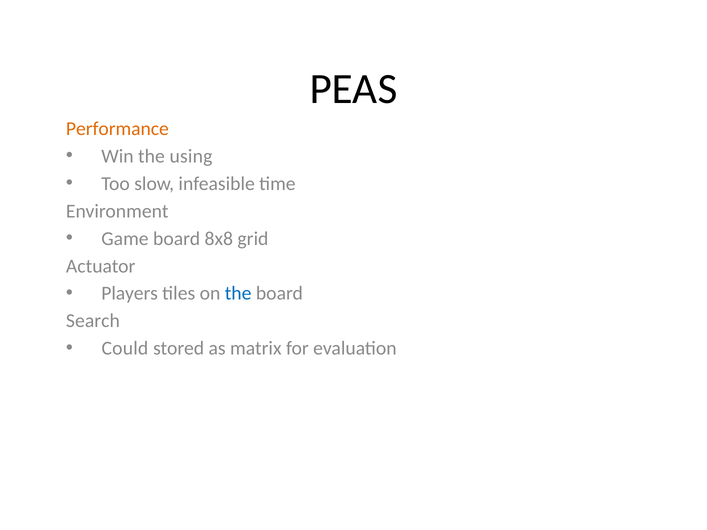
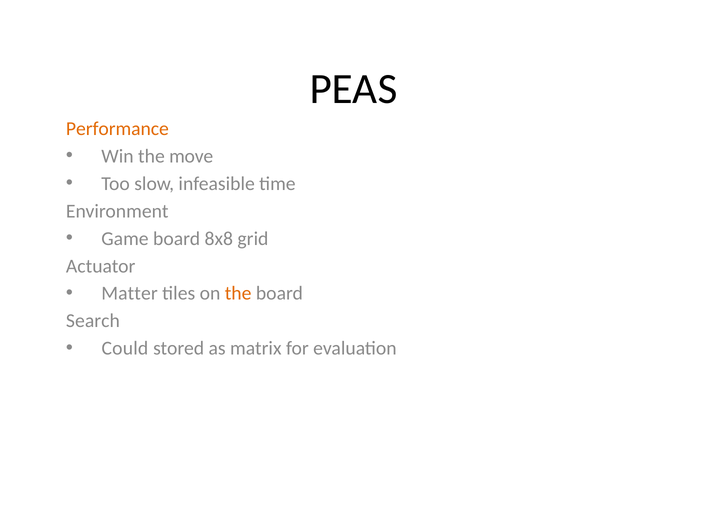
using: using -> move
Players: Players -> Matter
the at (238, 294) colour: blue -> orange
